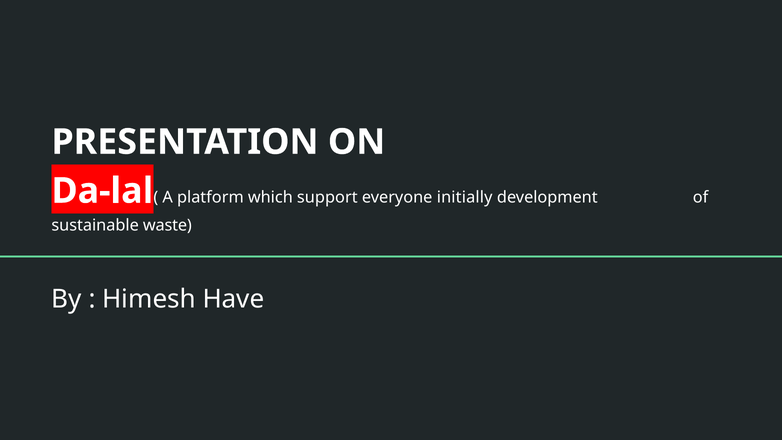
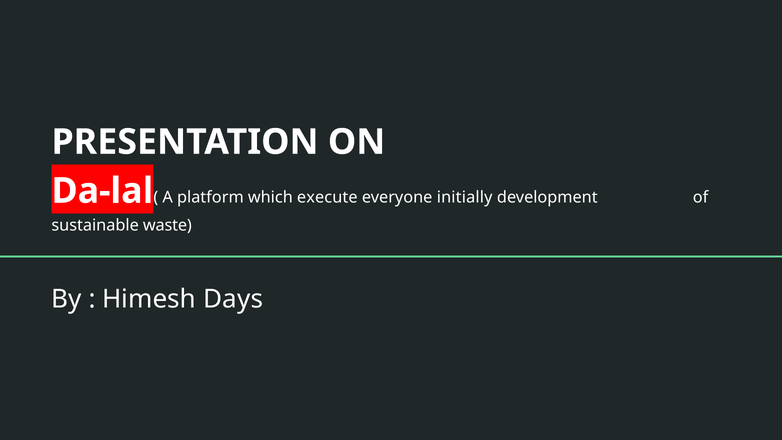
support: support -> execute
Have: Have -> Days
